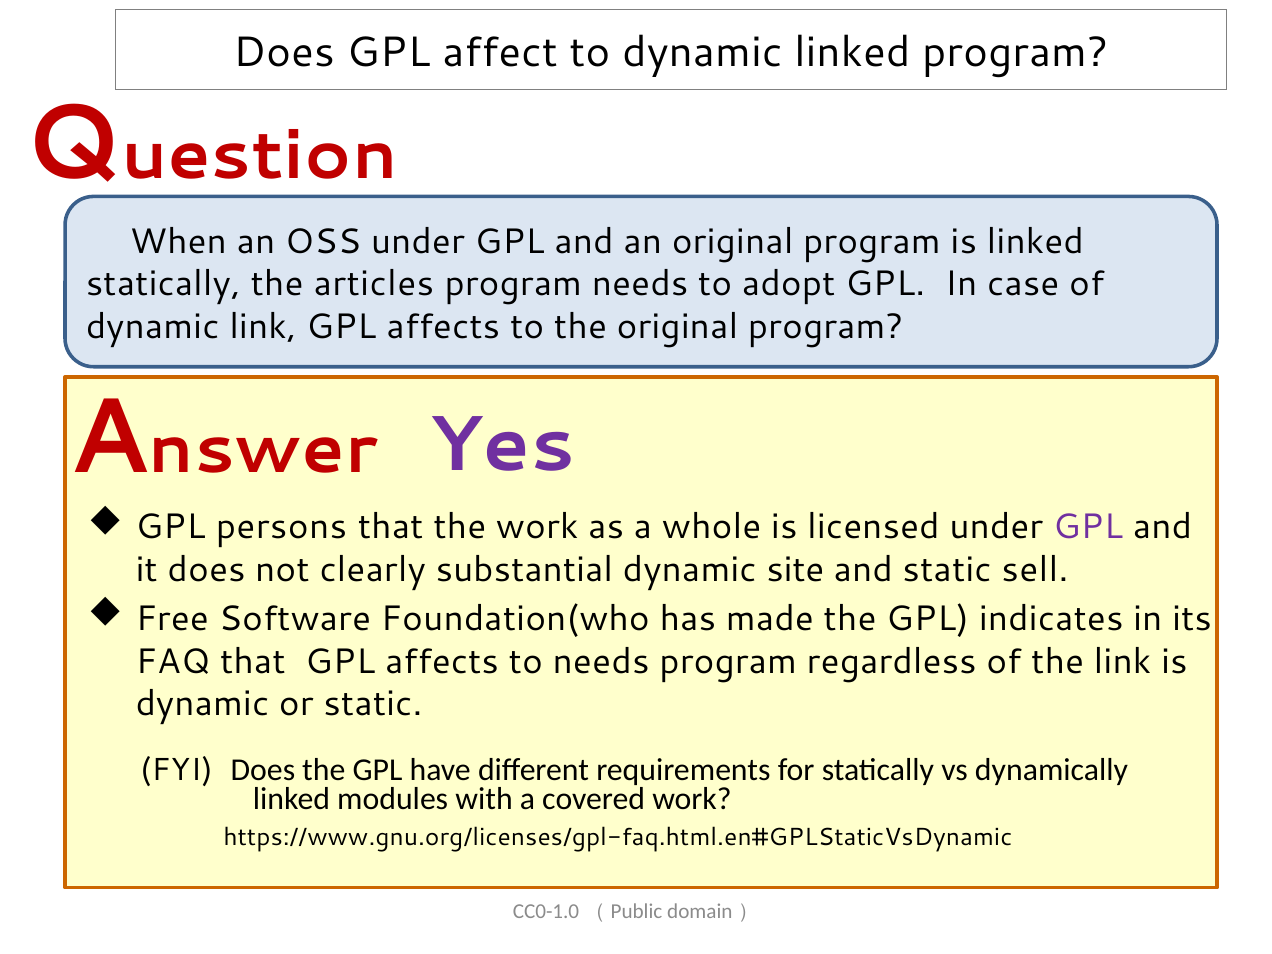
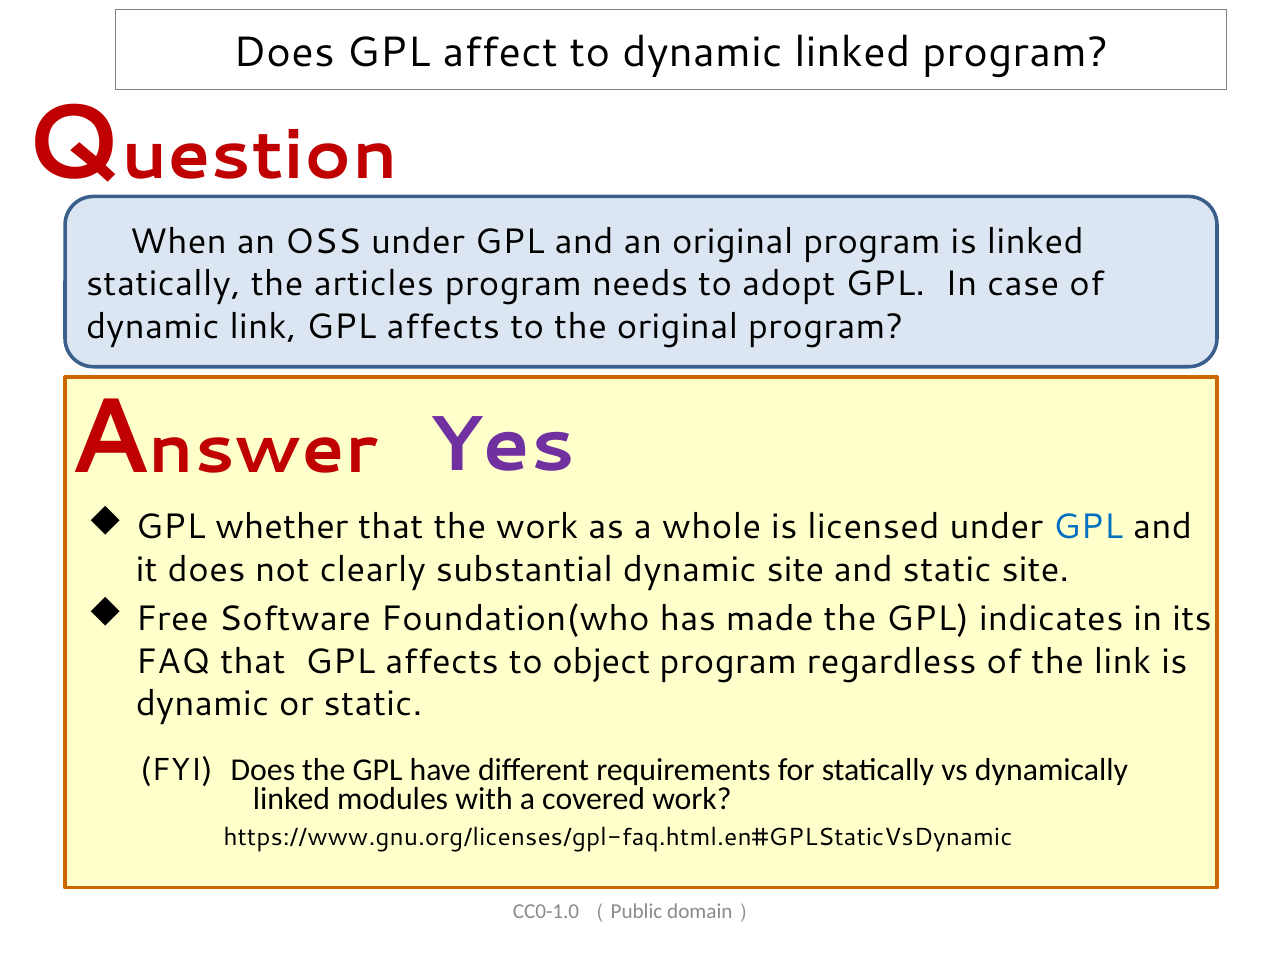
persons: persons -> whether
GPL at (1088, 527) colour: purple -> blue
static sell: sell -> site
to needs: needs -> object
